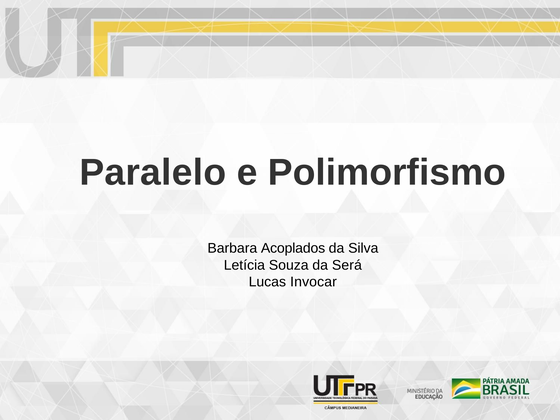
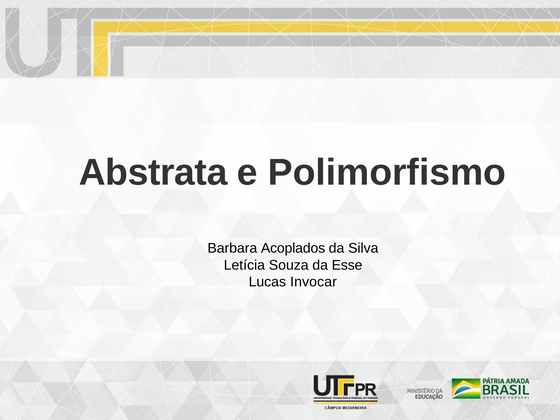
Paralelo: Paralelo -> Abstrata
Será: Será -> Esse
